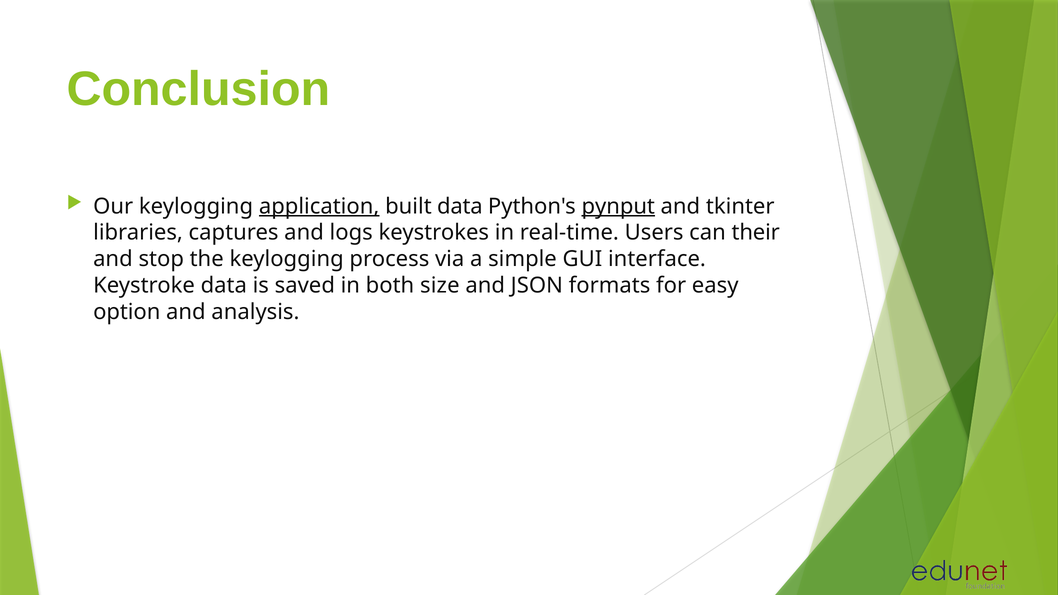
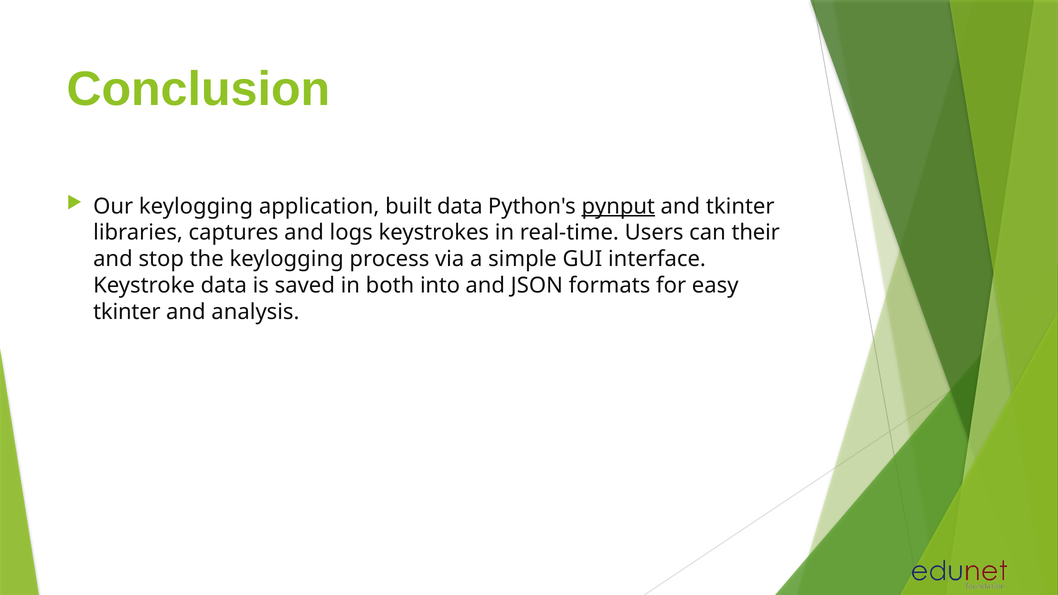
application underline: present -> none
size: size -> into
option at (127, 312): option -> tkinter
